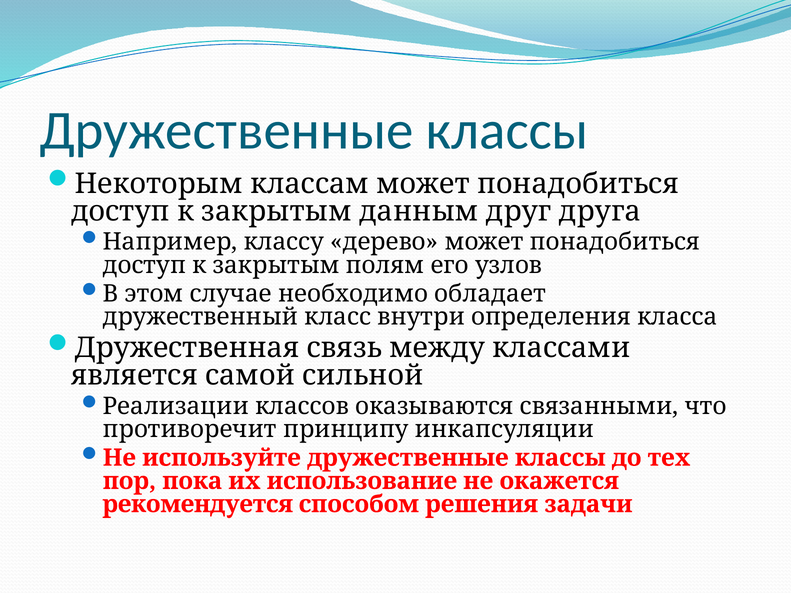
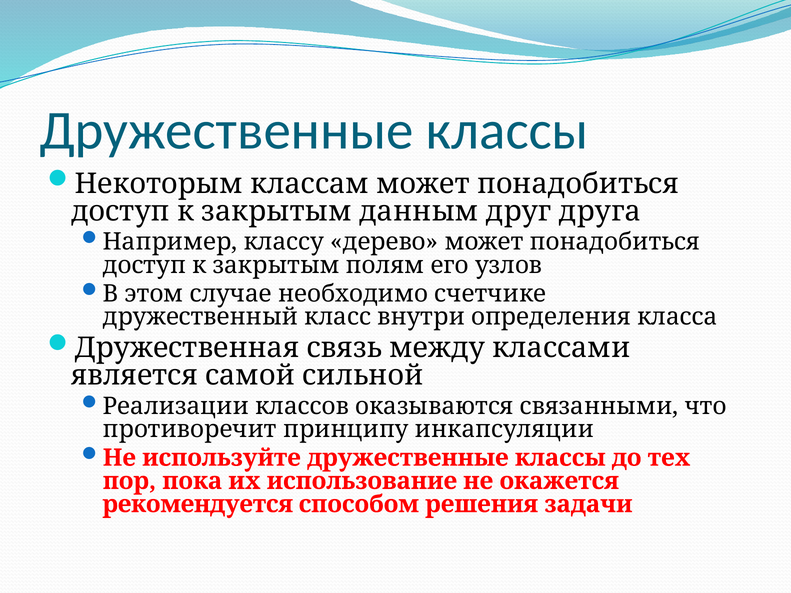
обладает: обладает -> счетчике
